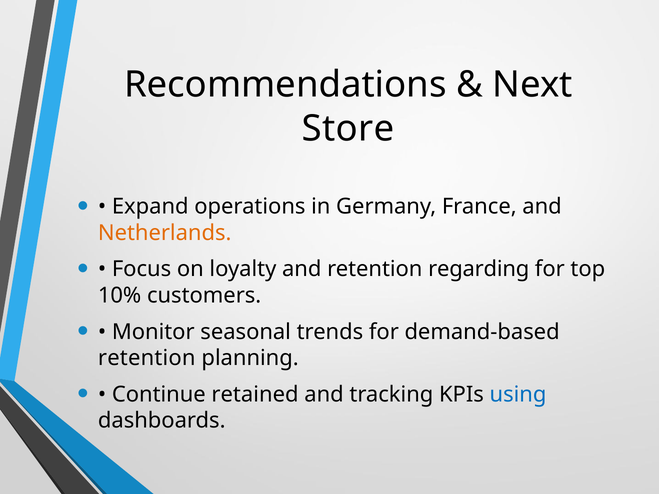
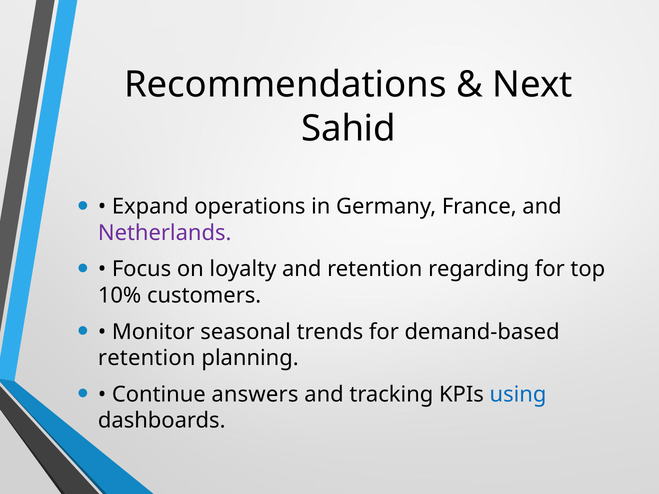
Store: Store -> Sahid
Netherlands colour: orange -> purple
retained: retained -> answers
